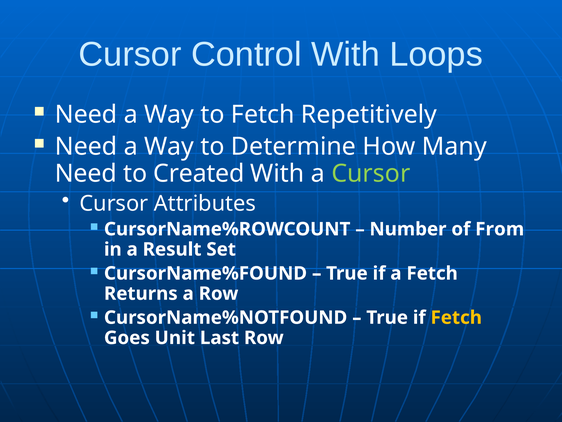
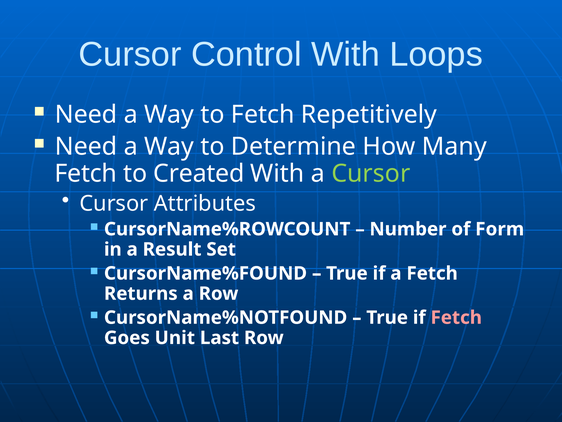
Need at (86, 173): Need -> Fetch
From: From -> Form
Fetch at (456, 317) colour: yellow -> pink
